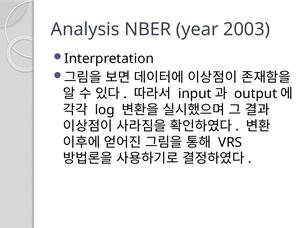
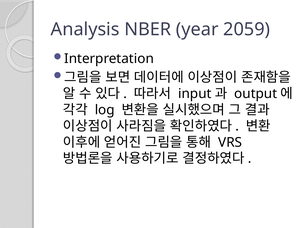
2003: 2003 -> 2059
